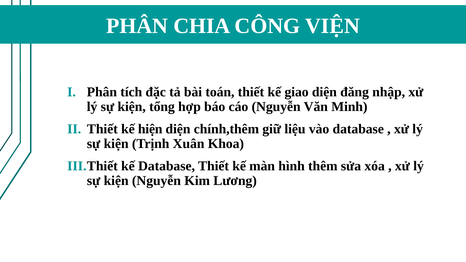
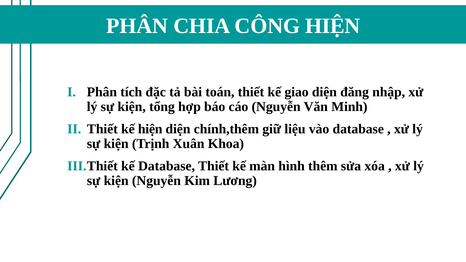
CÔNG VIỆN: VIỆN -> HIỆN
